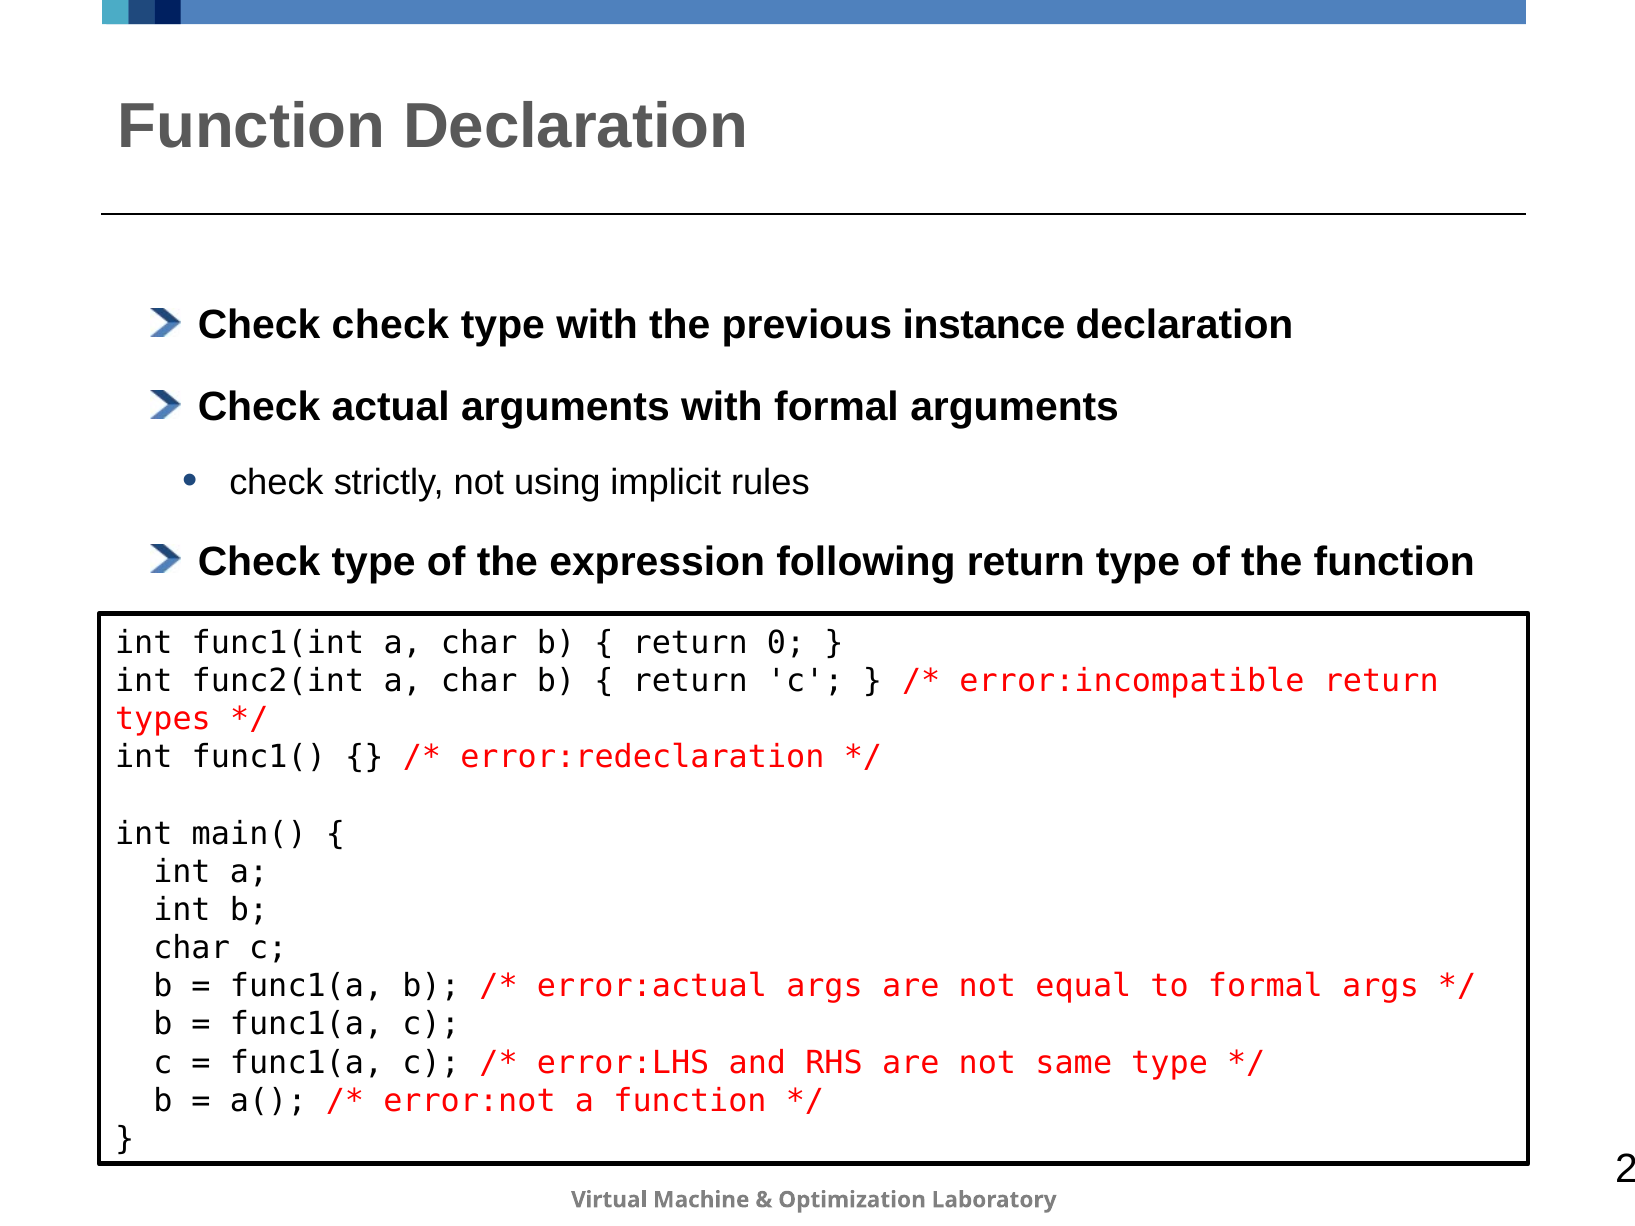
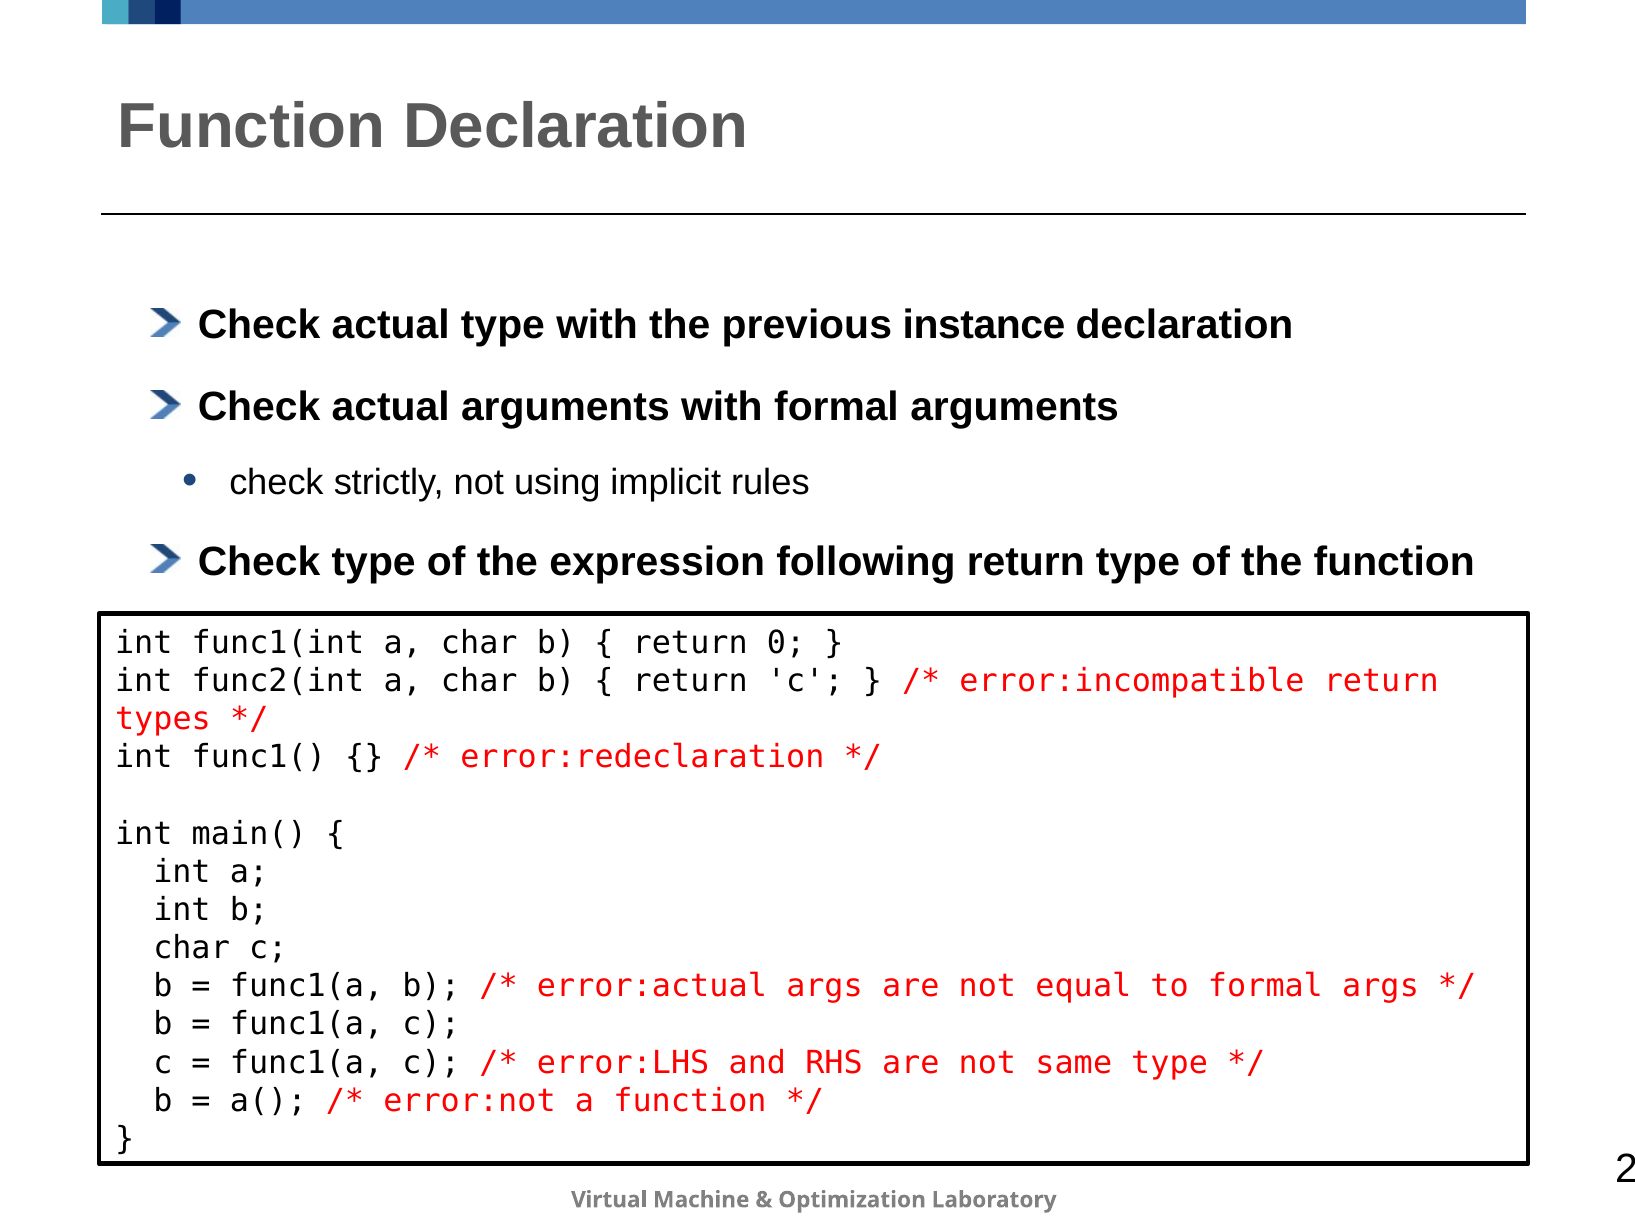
check at (390, 326): check -> actual
